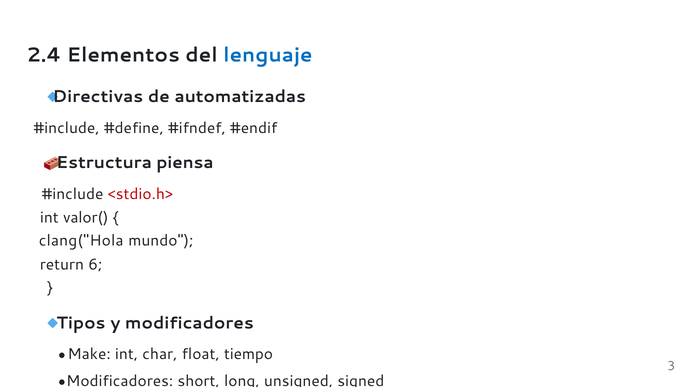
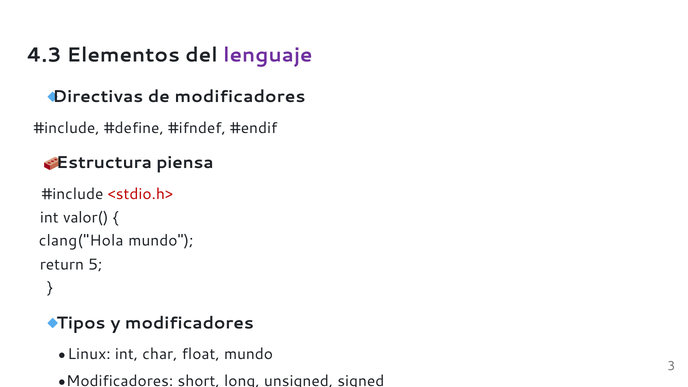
2.4: 2.4 -> 4.3
lenguaje colour: blue -> purple
de automatizadas: automatizadas -> modificadores
6: 6 -> 5
Make: Make -> Linux
float tiempo: tiempo -> mundo
